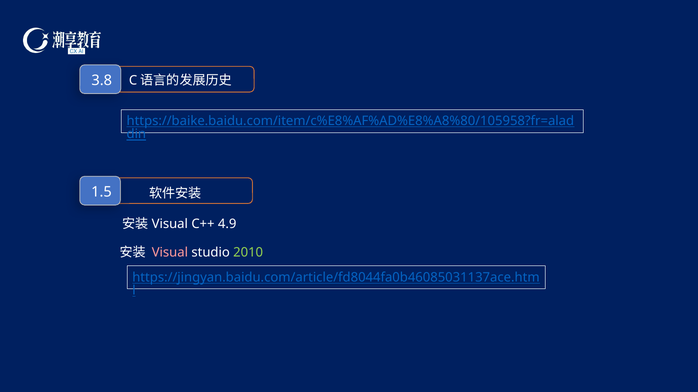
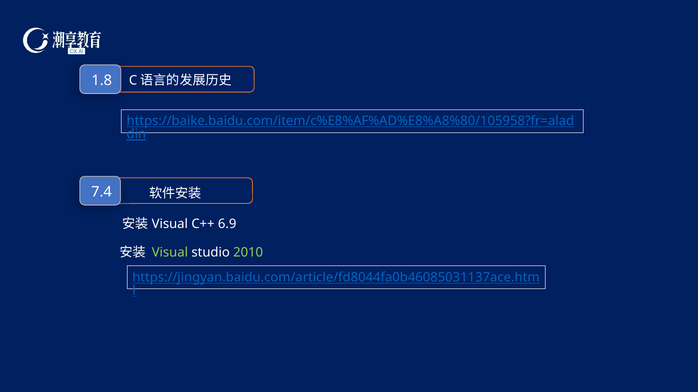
3.8: 3.8 -> 1.8
1.5: 1.5 -> 7.4
4.9: 4.9 -> 6.9
Visual colour: pink -> light green
